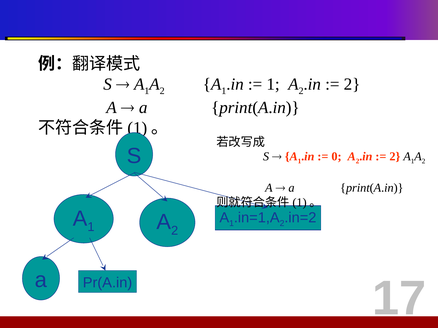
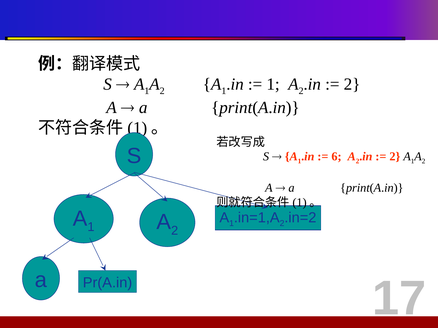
0: 0 -> 6
